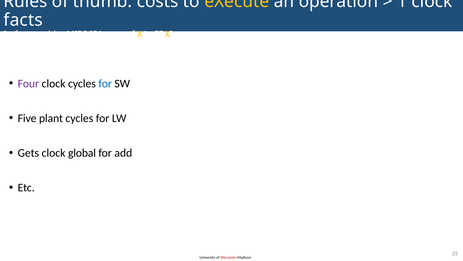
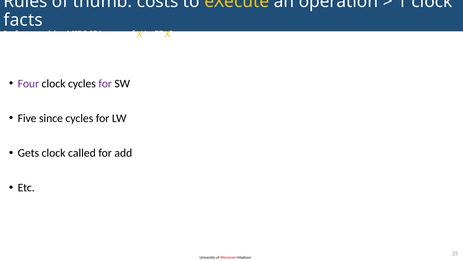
for at (105, 83) colour: blue -> purple
plant: plant -> since
global: global -> called
